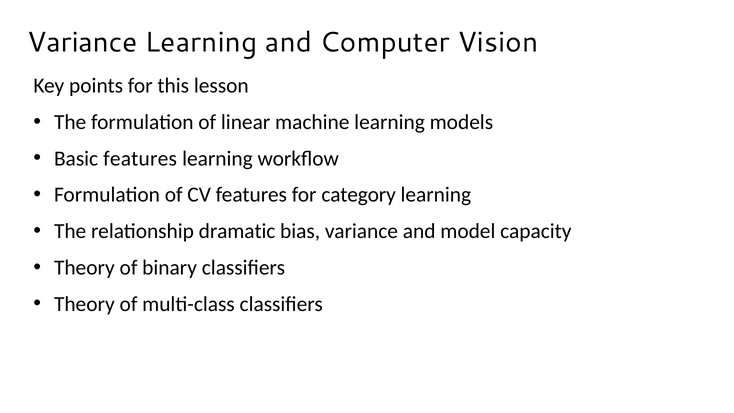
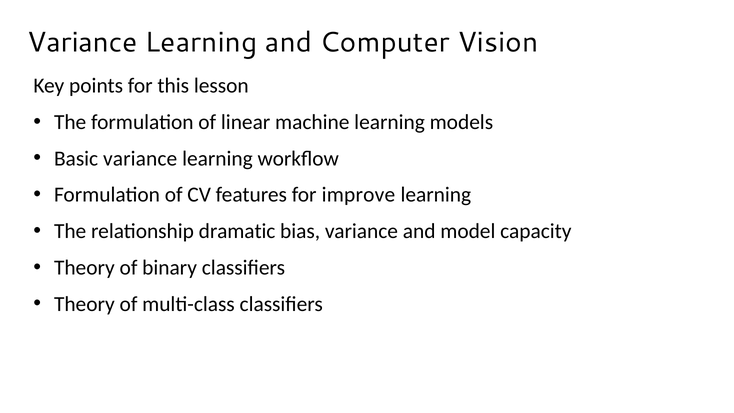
Basic features: features -> variance
category: category -> improve
